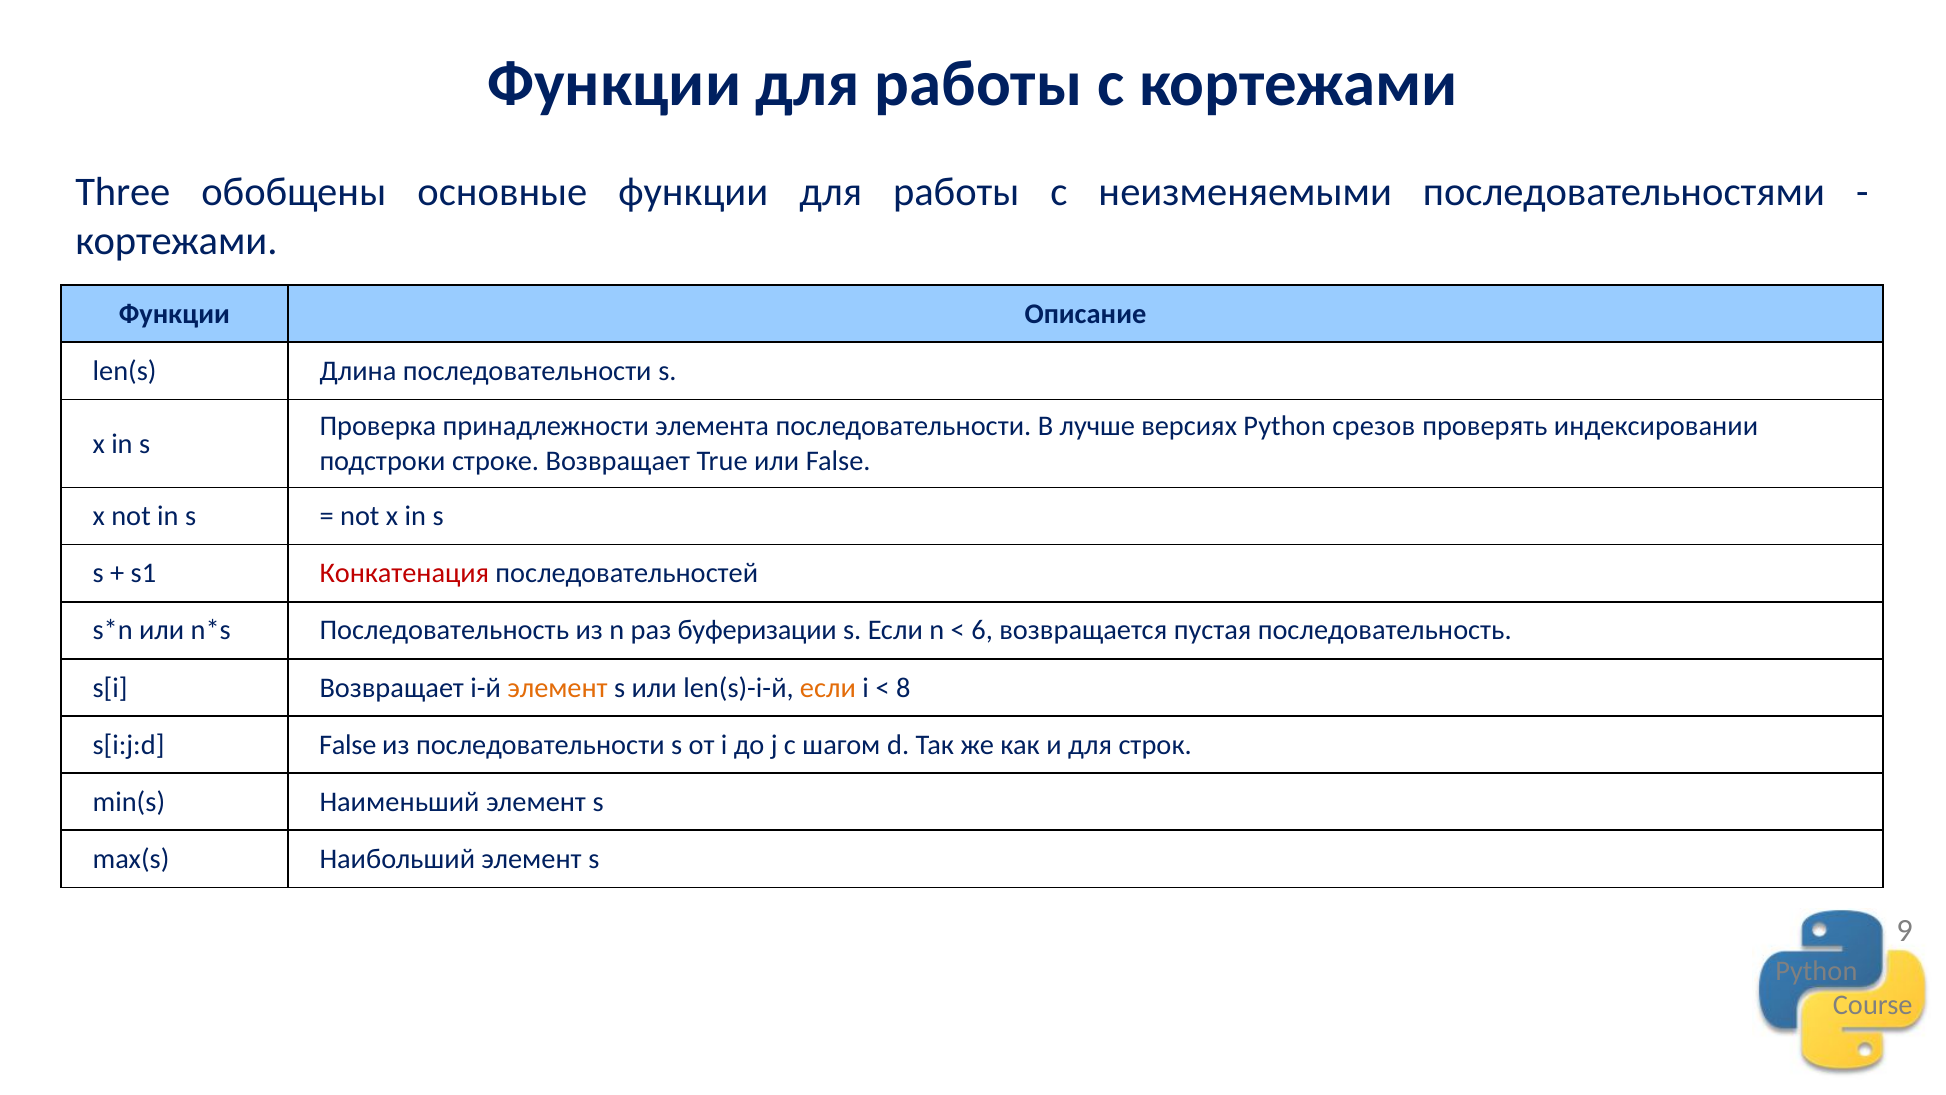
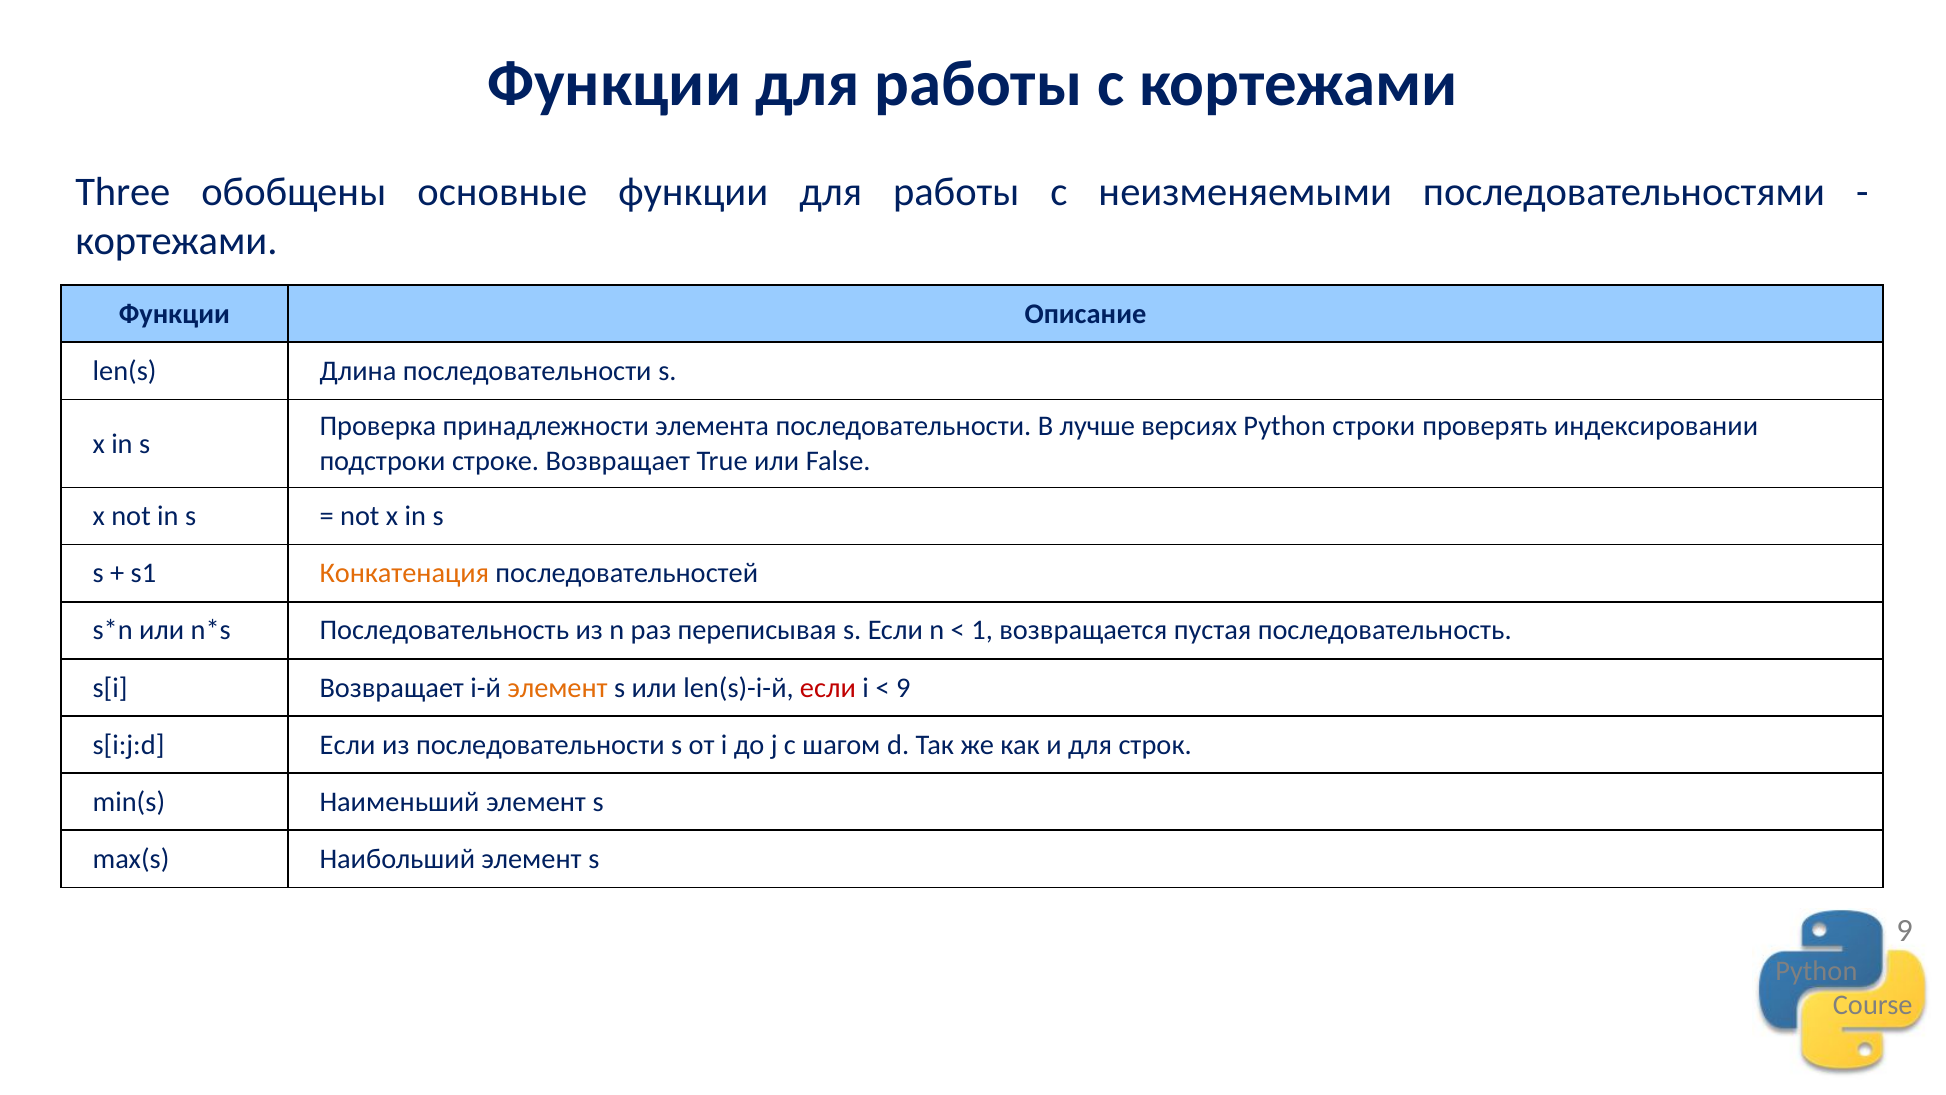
срезов: срезов -> строки
Конкатенация colour: red -> orange
буферизации: буферизации -> переписывая
6: 6 -> 1
если at (828, 688) colour: orange -> red
8 at (903, 688): 8 -> 9
s[i:j:d False: False -> Если
